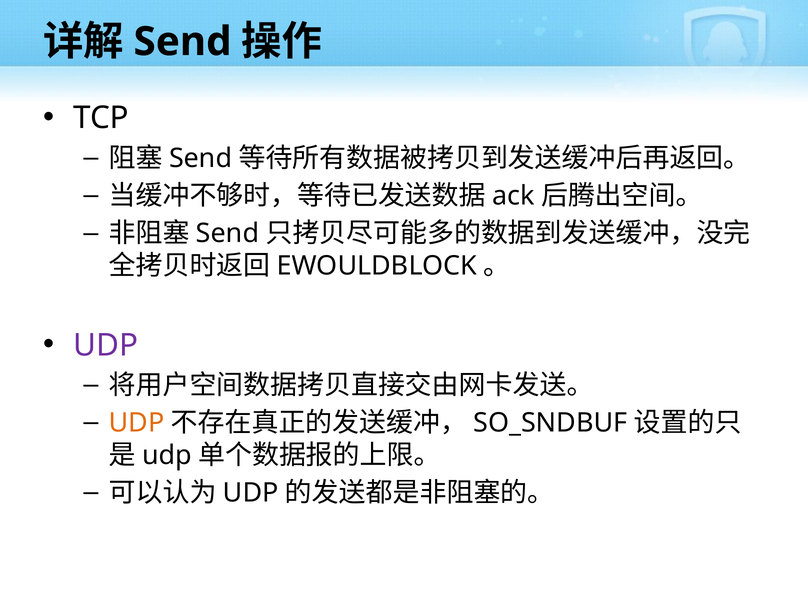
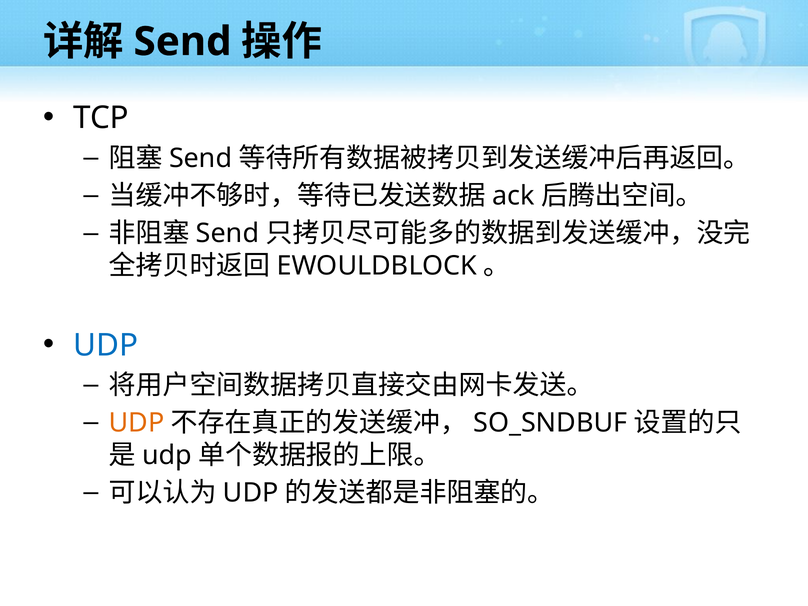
UDP at (106, 345) colour: purple -> blue
